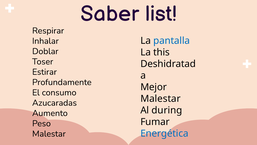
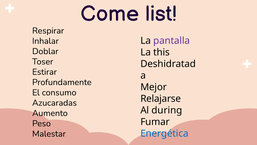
Saber: Saber -> Come
pantalla colour: blue -> purple
Malestar at (161, 98): Malestar -> Relajarse
